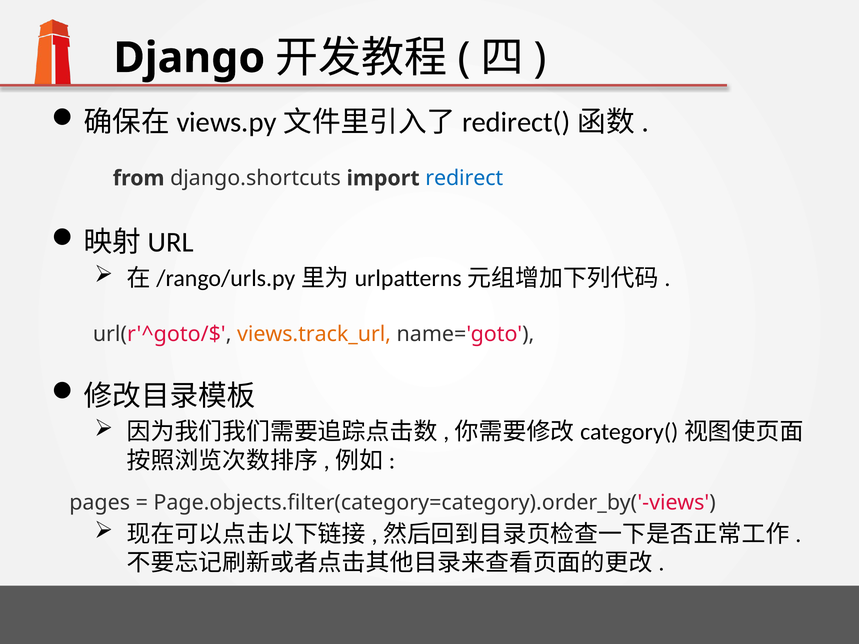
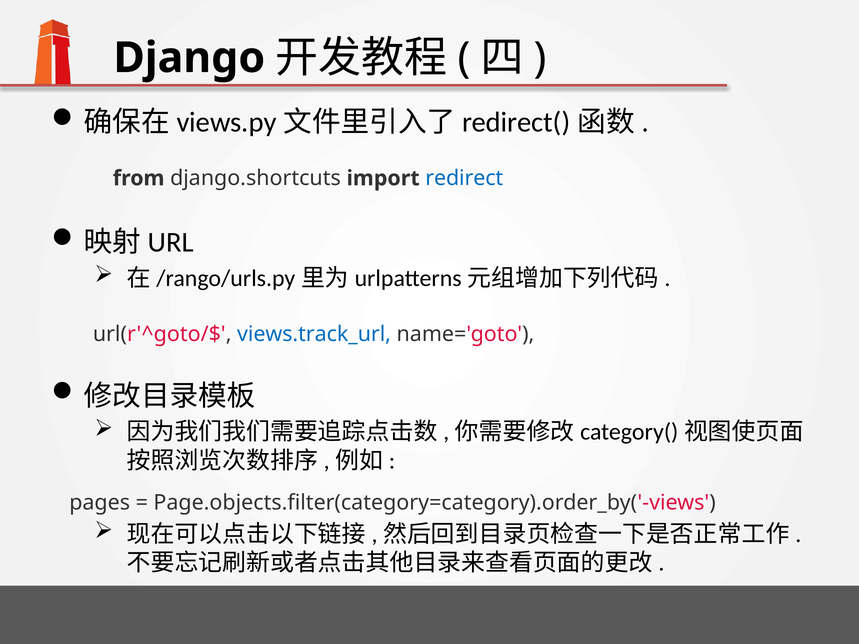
views.track_url colour: orange -> blue
